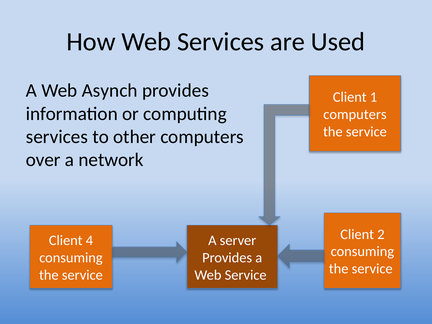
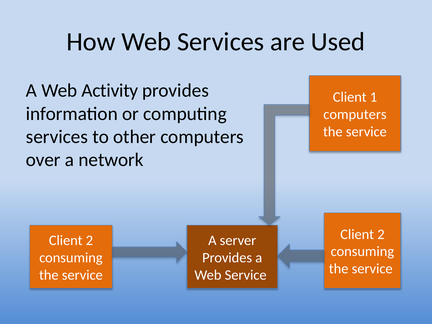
Asynch: Asynch -> Activity
4 at (89, 240): 4 -> 2
